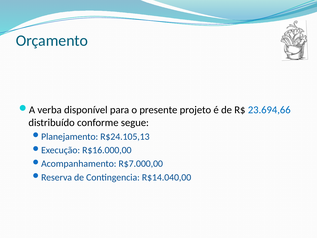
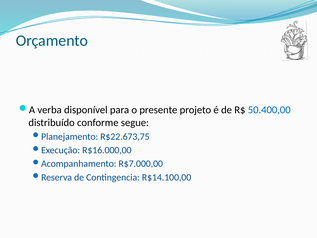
23.694,66: 23.694,66 -> 50.400,00
R$24.105,13: R$24.105,13 -> R$22.673,75
R$14.040,00: R$14.040,00 -> R$14.100,00
